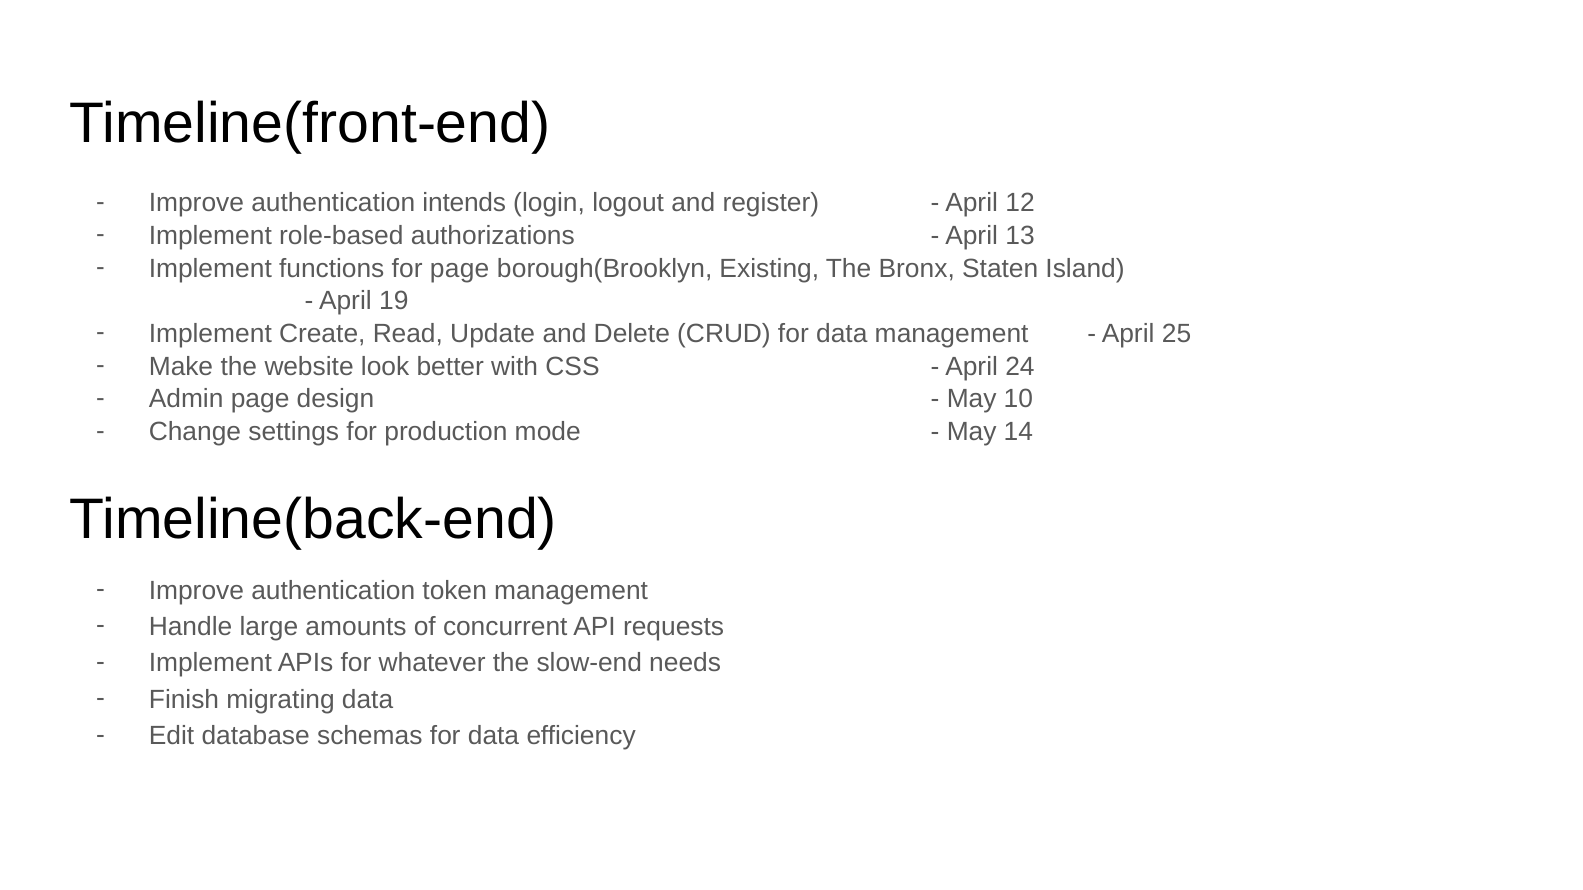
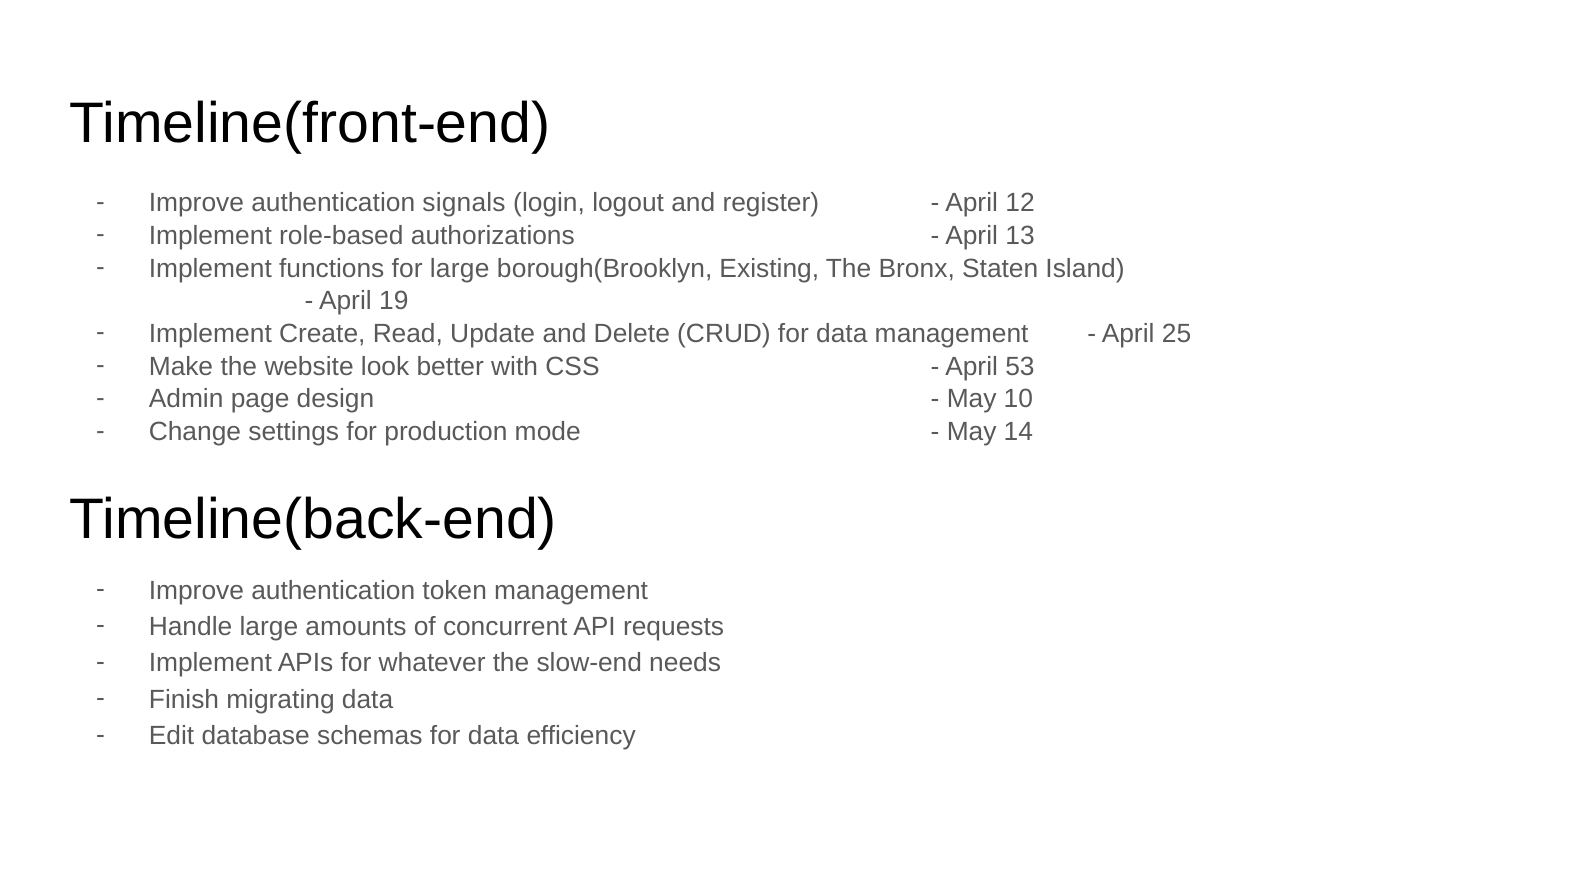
intends: intends -> signals
for page: page -> large
24: 24 -> 53
